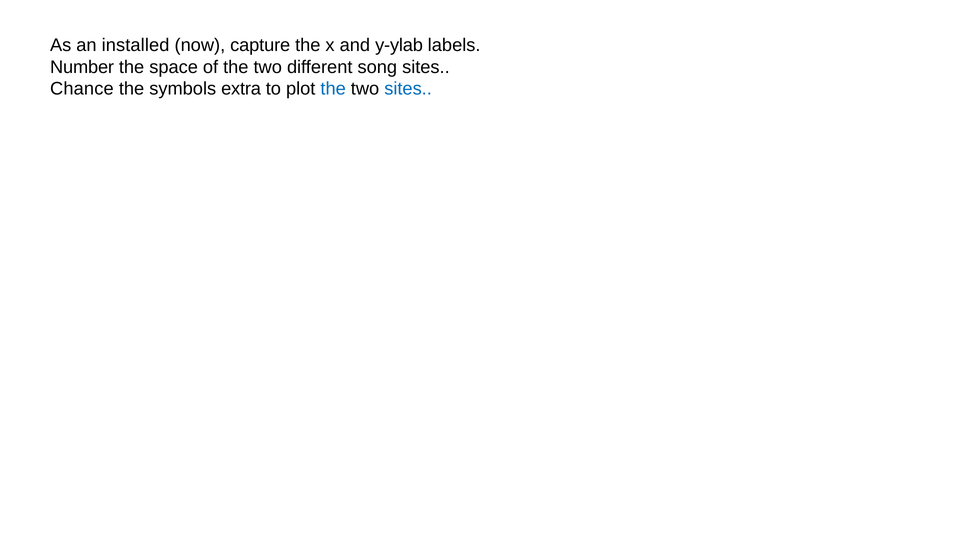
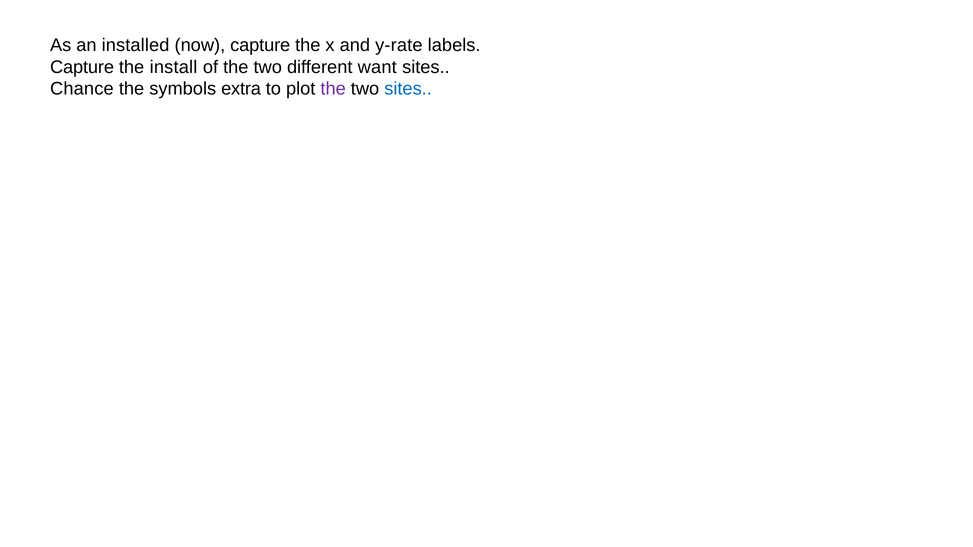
y-ylab: y-ylab -> y-rate
Number at (82, 67): Number -> Capture
space: space -> install
song: song -> want
the at (333, 89) colour: blue -> purple
